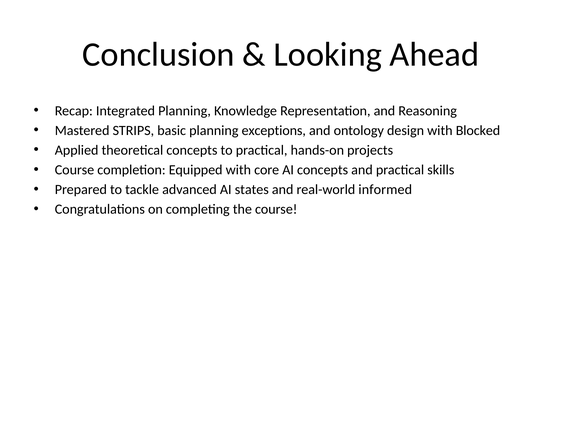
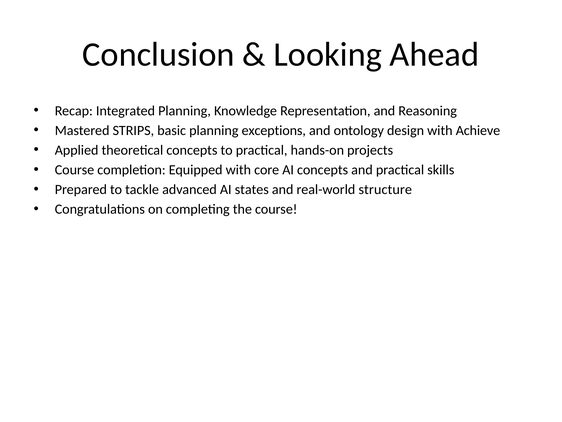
Blocked: Blocked -> Achieve
informed: informed -> structure
